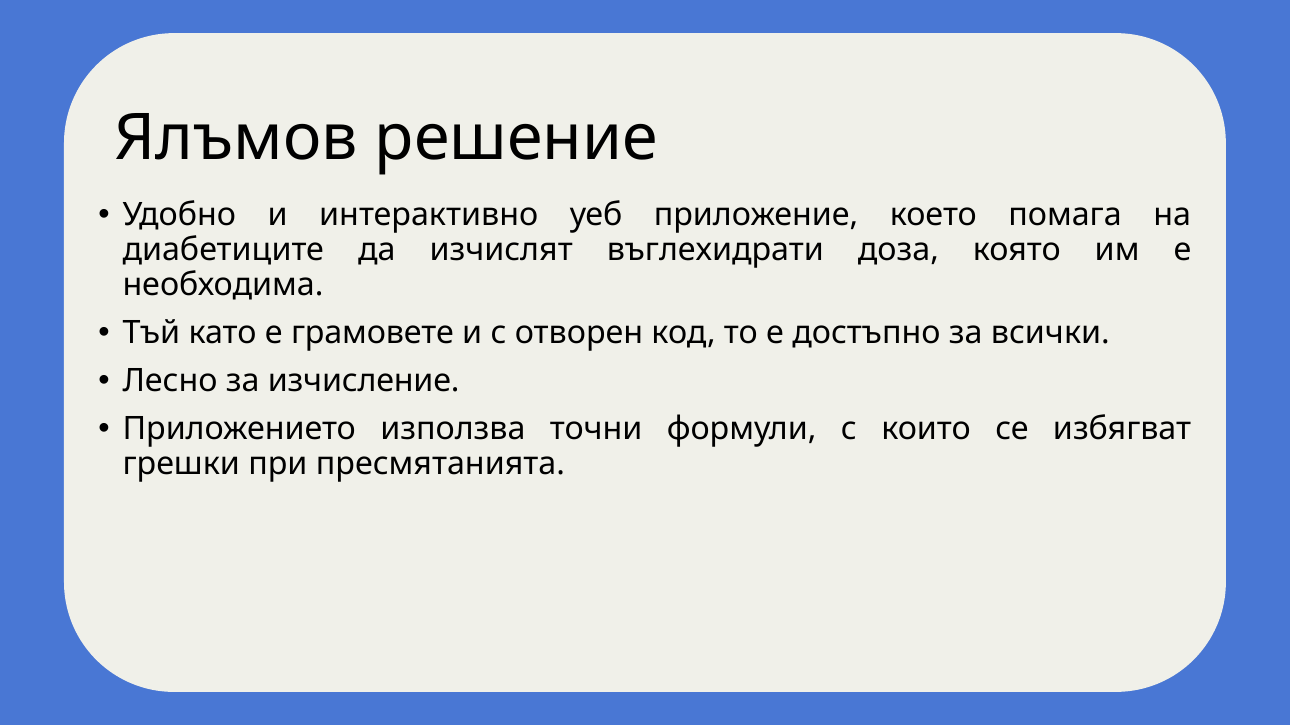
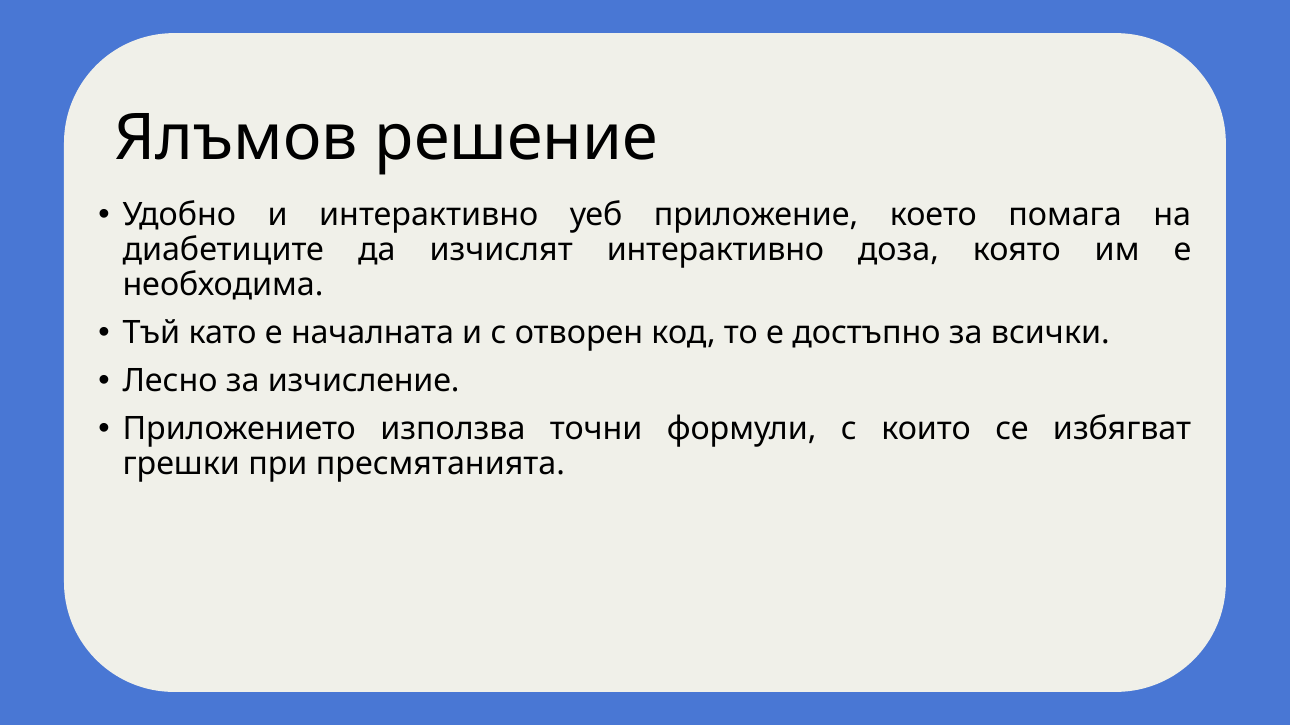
изчислят въглехидрати: въглехидрати -> интерактивно
грамовете: грамовете -> началната
